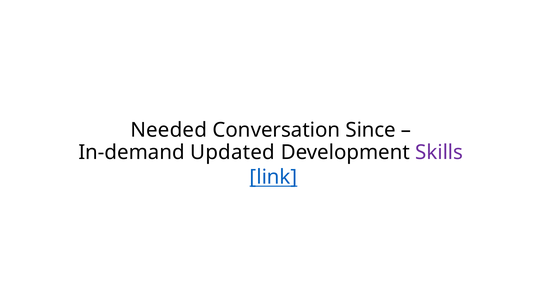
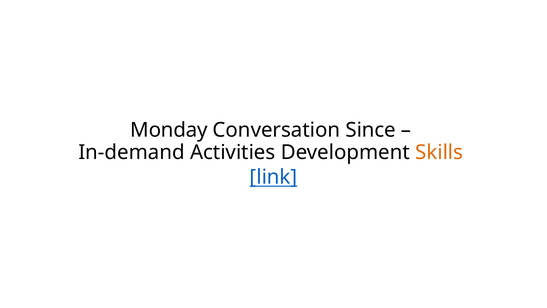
Needed: Needed -> Monday
Updated: Updated -> Activities
Skills colour: purple -> orange
